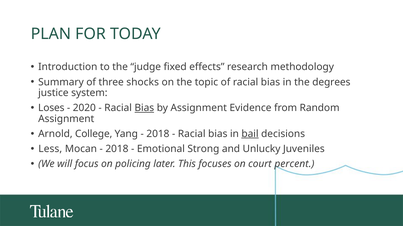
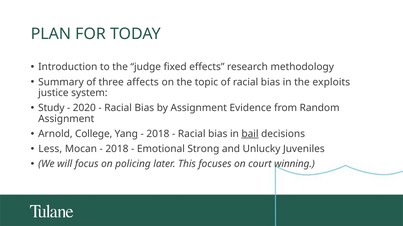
shocks: shocks -> affects
degrees: degrees -> exploits
Loses: Loses -> Study
Bias at (144, 108) underline: present -> none
percent: percent -> winning
